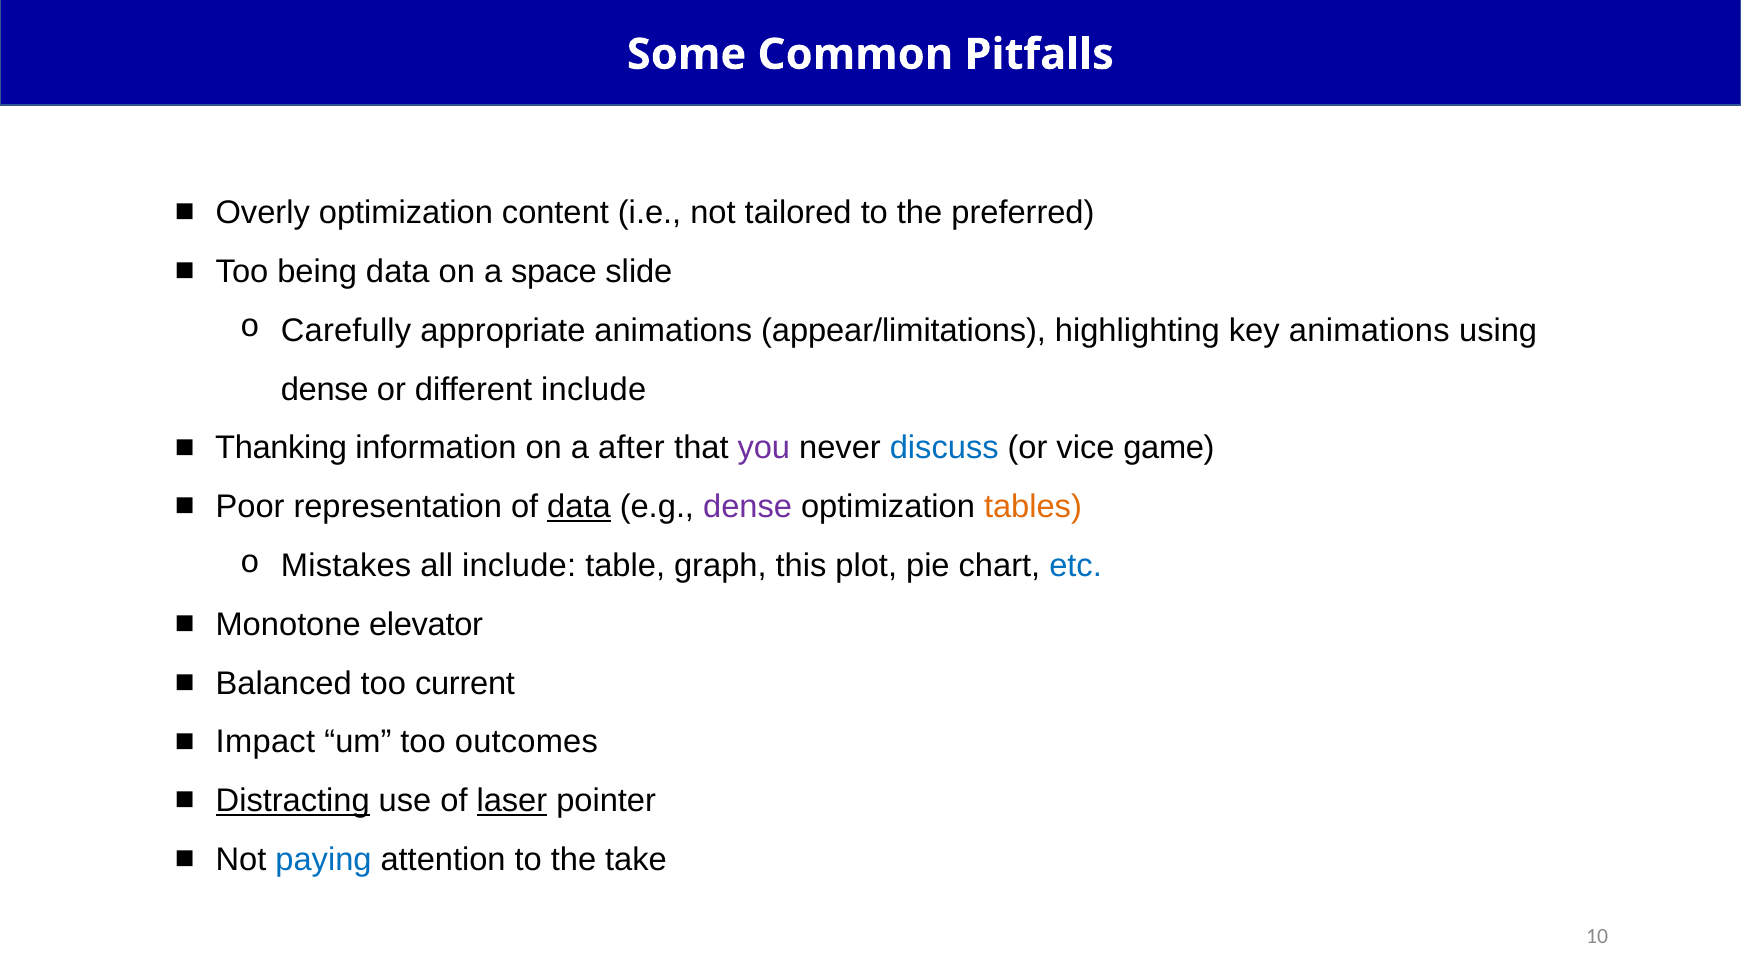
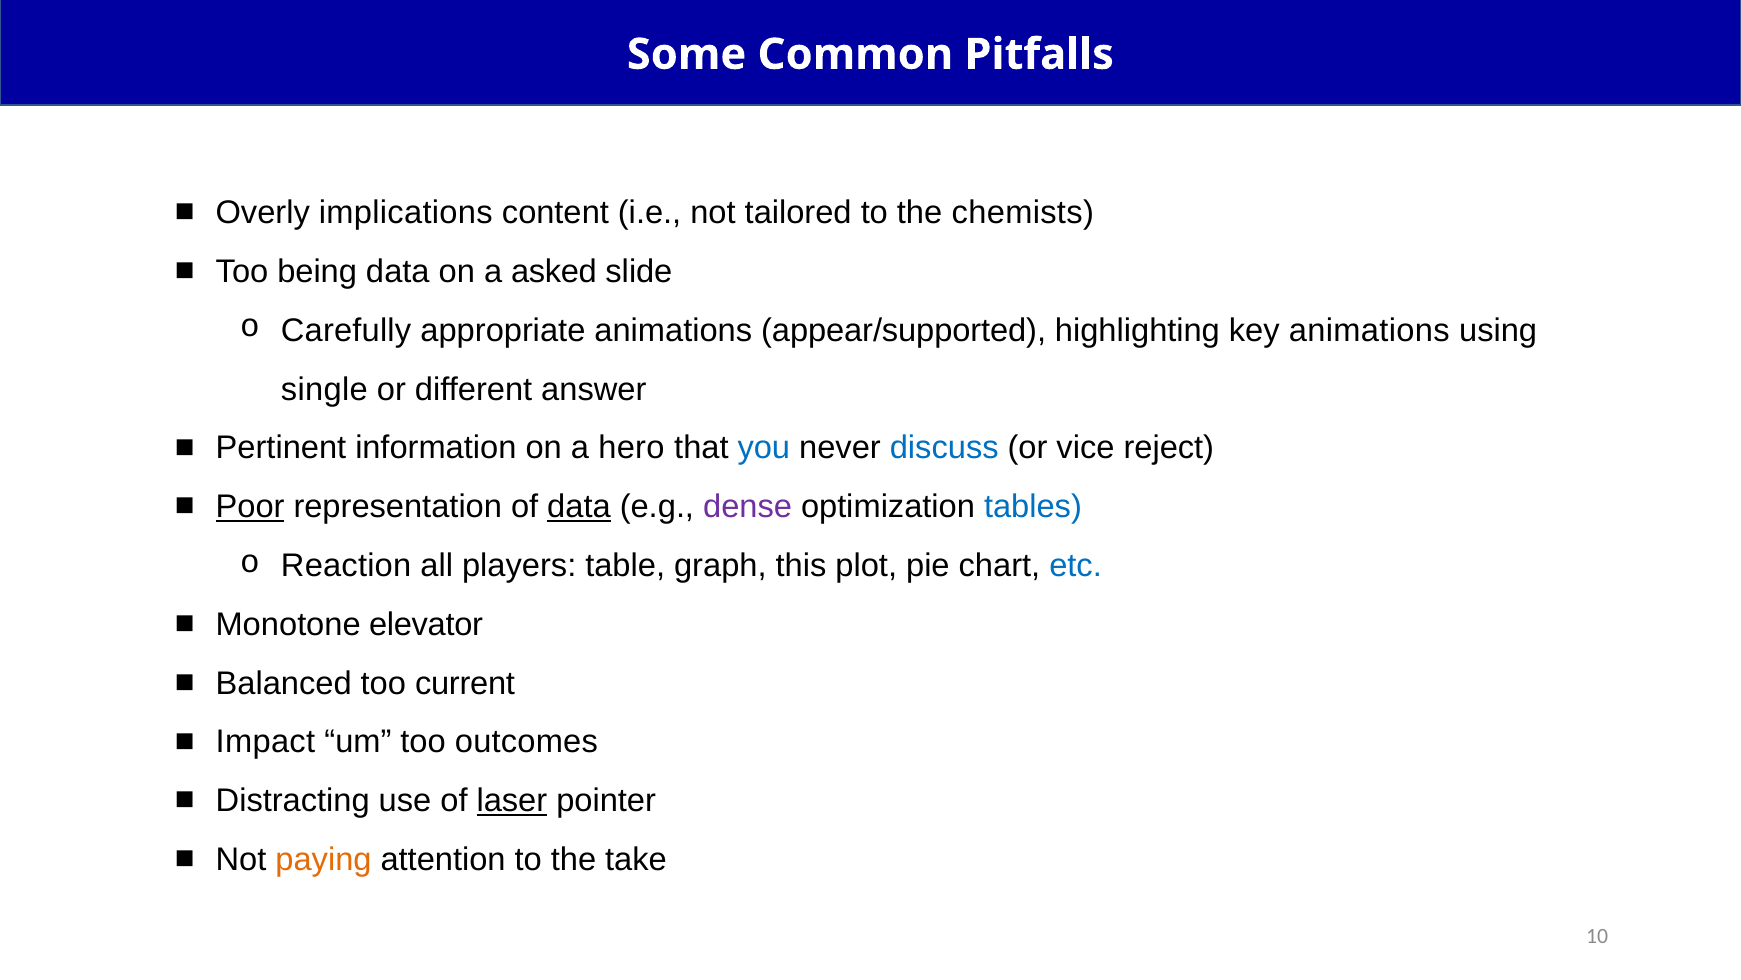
Overly optimization: optimization -> implications
preferred: preferred -> chemists
space: space -> asked
appear/limitations: appear/limitations -> appear/supported
dense at (325, 389): dense -> single
different include: include -> answer
Thanking: Thanking -> Pertinent
after: after -> hero
you colour: purple -> blue
game: game -> reject
Poor underline: none -> present
tables colour: orange -> blue
Mistakes: Mistakes -> Reaction
all include: include -> players
Distracting underline: present -> none
paying colour: blue -> orange
